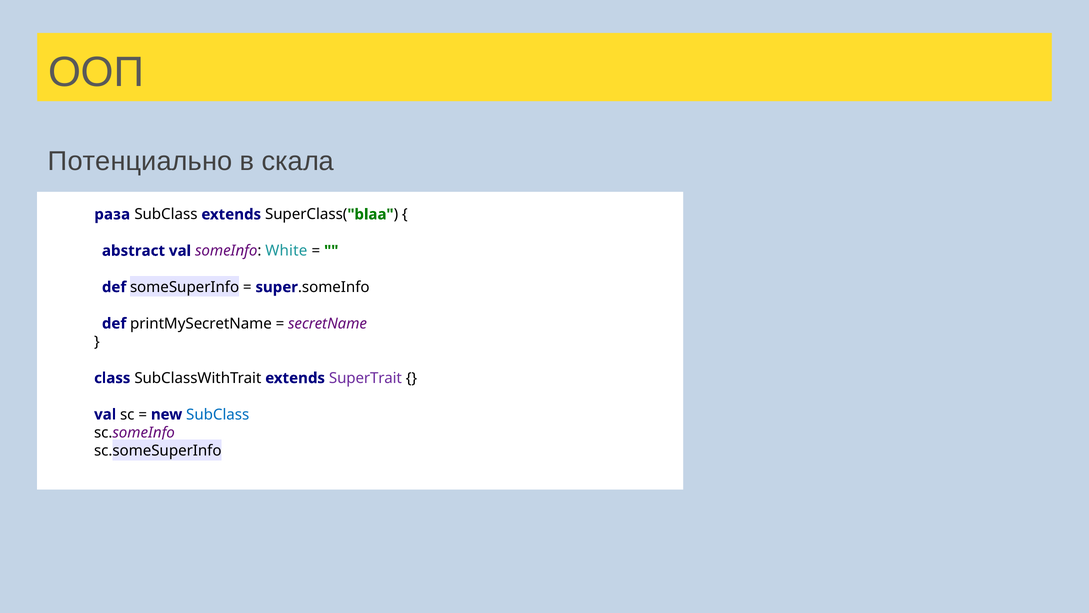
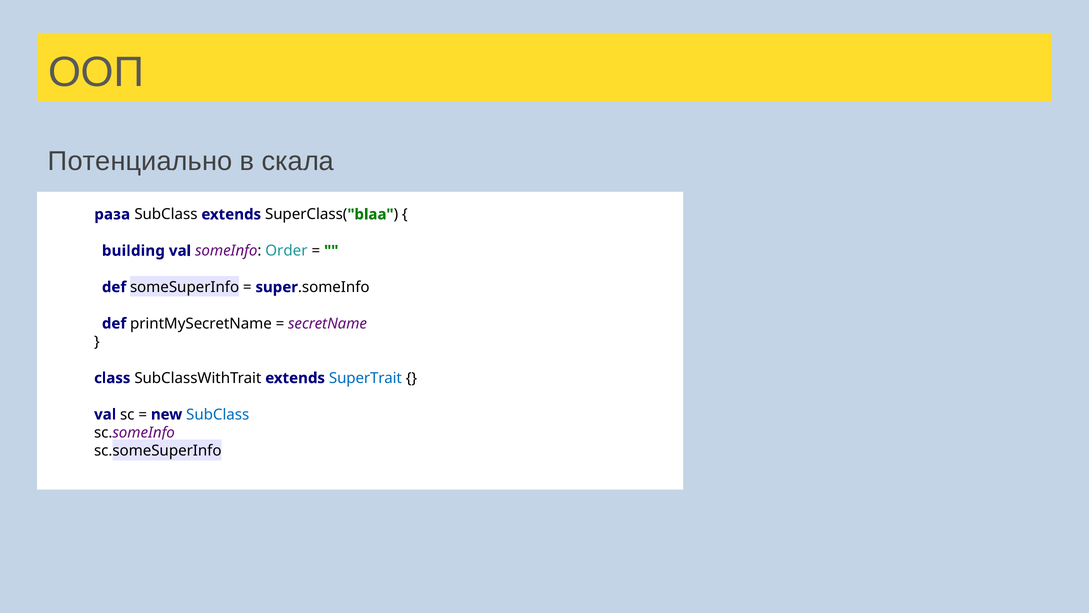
abstract: abstract -> building
White: White -> Order
SuperTrait colour: purple -> blue
